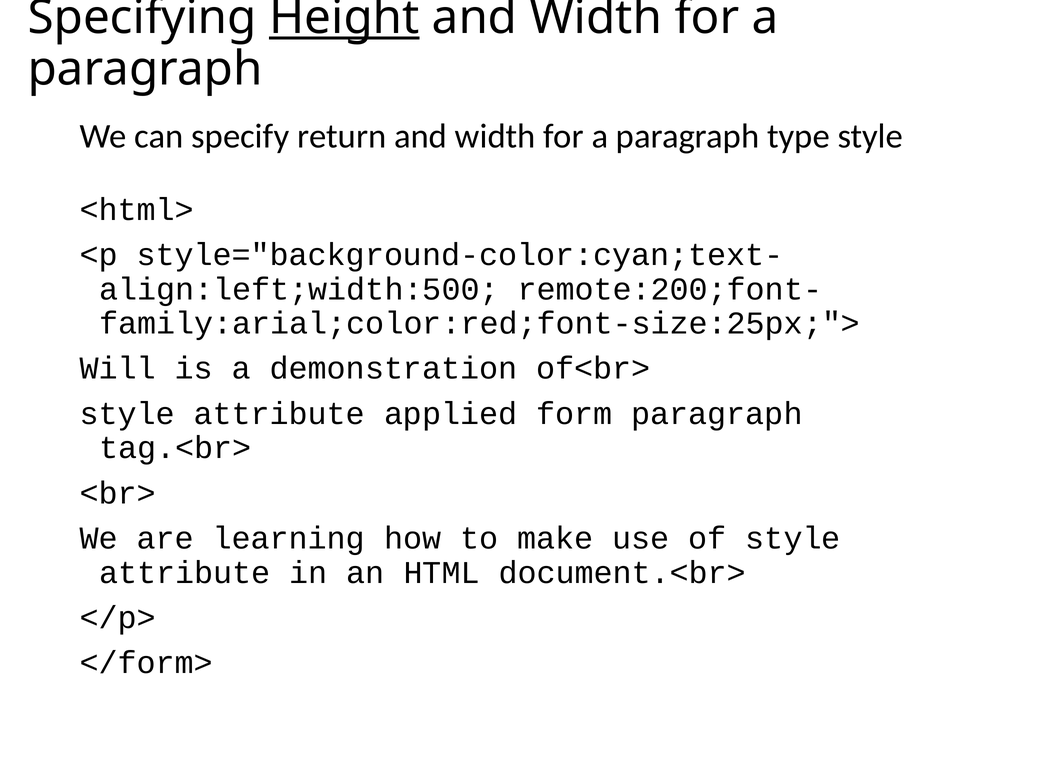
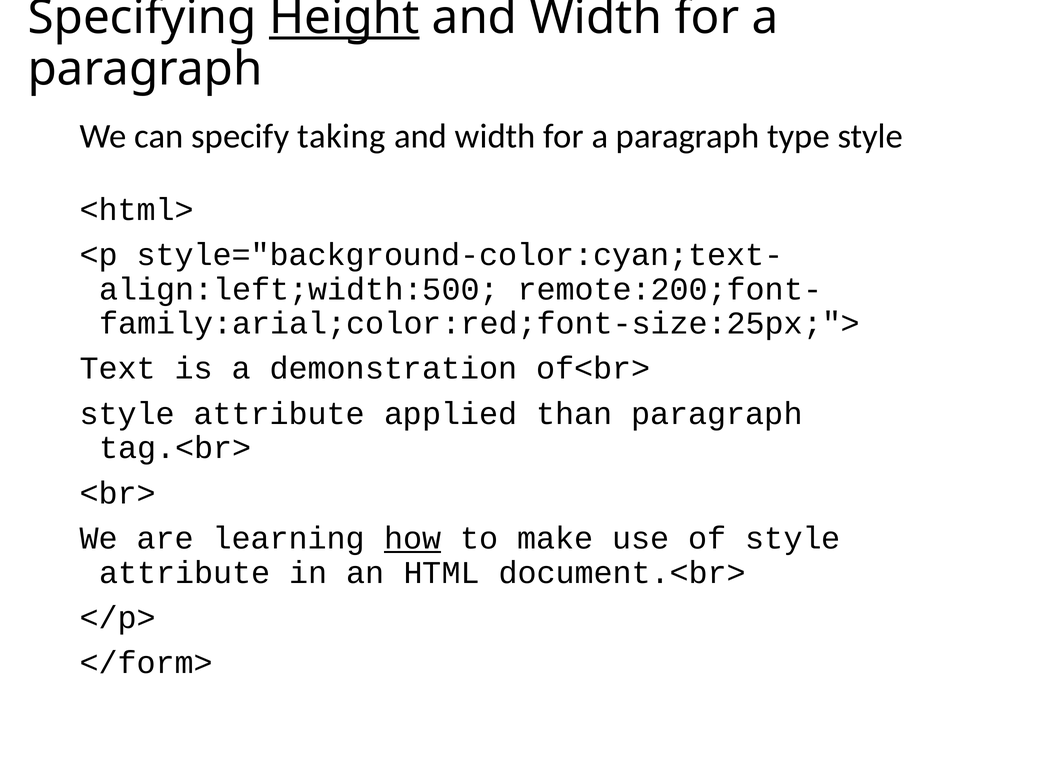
return: return -> taking
Will: Will -> Text
form: form -> than
how underline: none -> present
